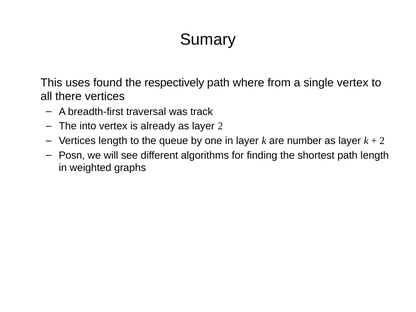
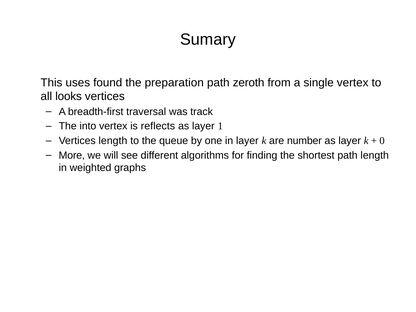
respectively: respectively -> preparation
where: where -> zeroth
there: there -> looks
already: already -> reflects
layer 2: 2 -> 1
2 at (382, 141): 2 -> 0
Posn: Posn -> More
